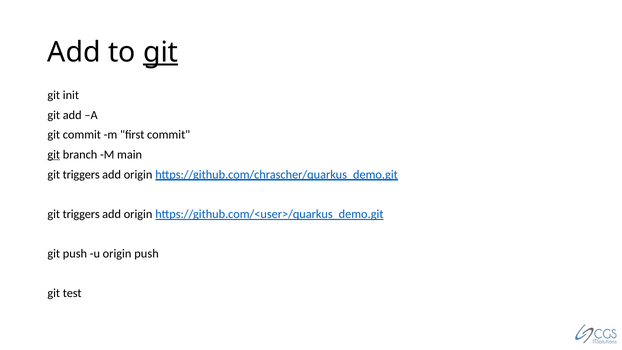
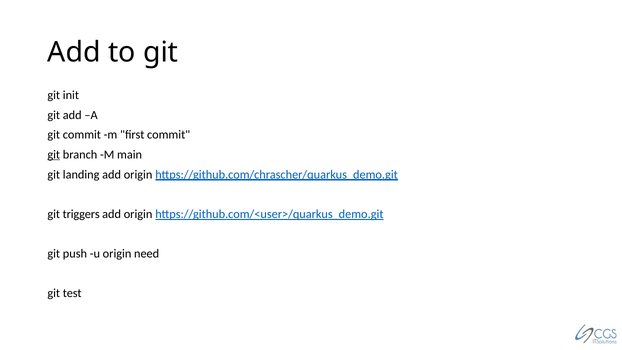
git at (161, 52) underline: present -> none
triggers at (81, 174): triggers -> landing
origin push: push -> need
